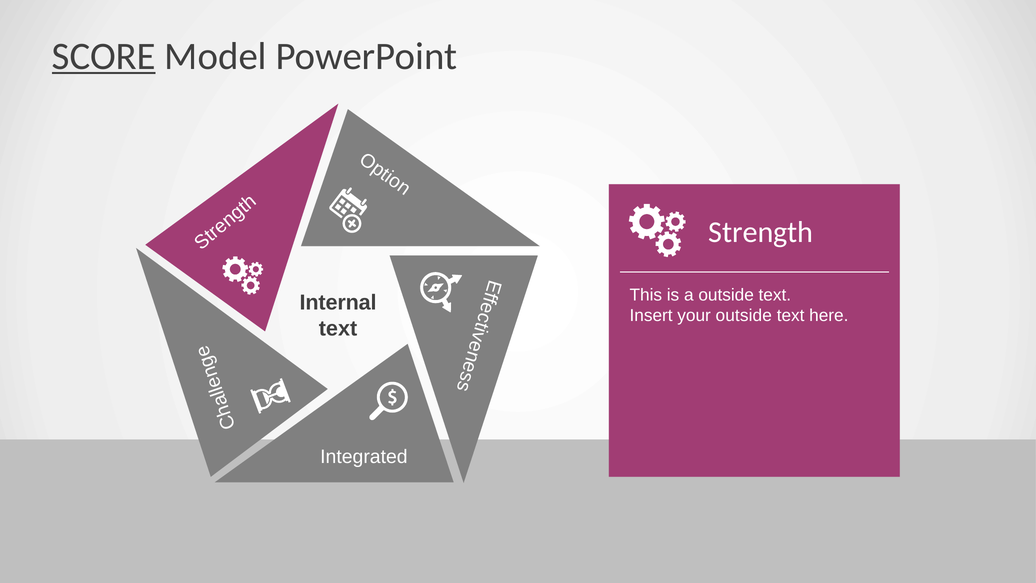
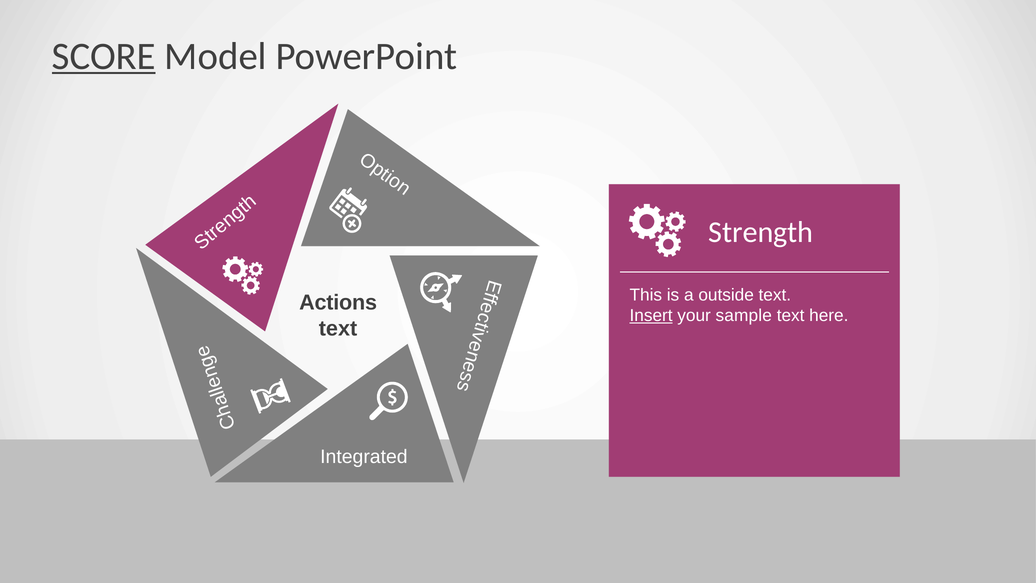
Internal: Internal -> Actions
Insert underline: none -> present
your outside: outside -> sample
